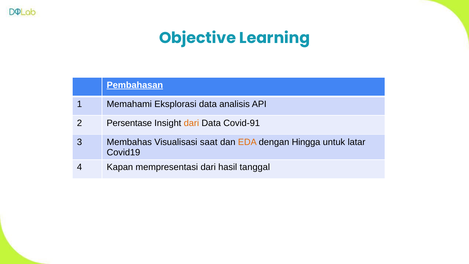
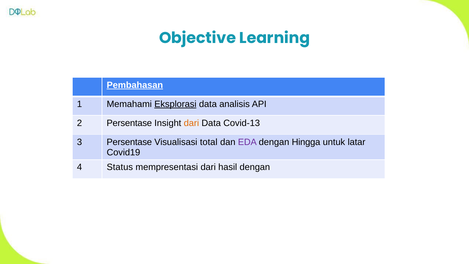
Eksplorasi underline: none -> present
Covid-91: Covid-91 -> Covid-13
3 Membahas: Membahas -> Persentase
saat: saat -> total
EDA colour: orange -> purple
Kapan: Kapan -> Status
hasil tanggal: tanggal -> dengan
